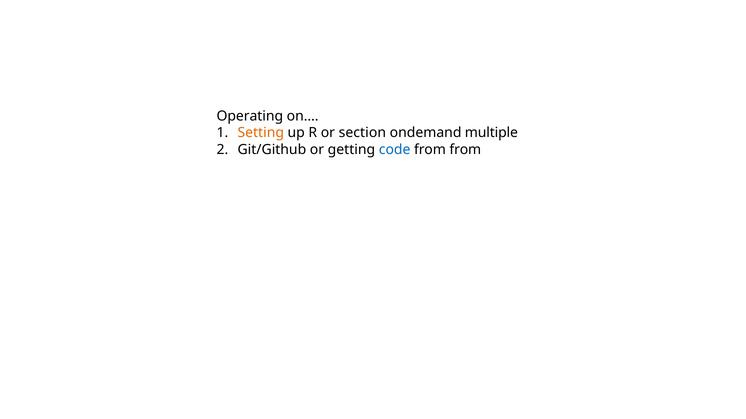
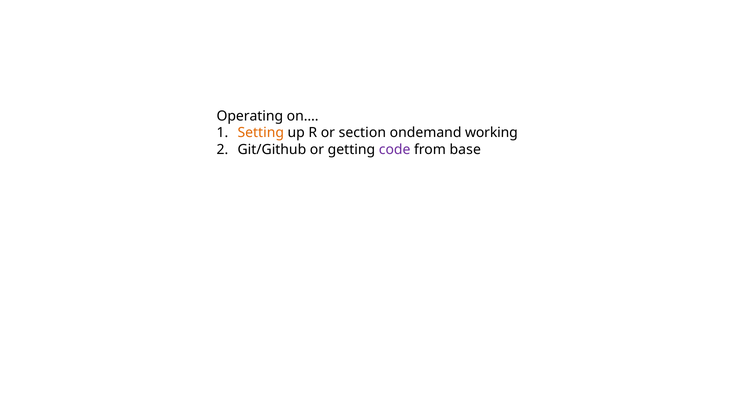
multiple: multiple -> working
code colour: blue -> purple
from from: from -> base
